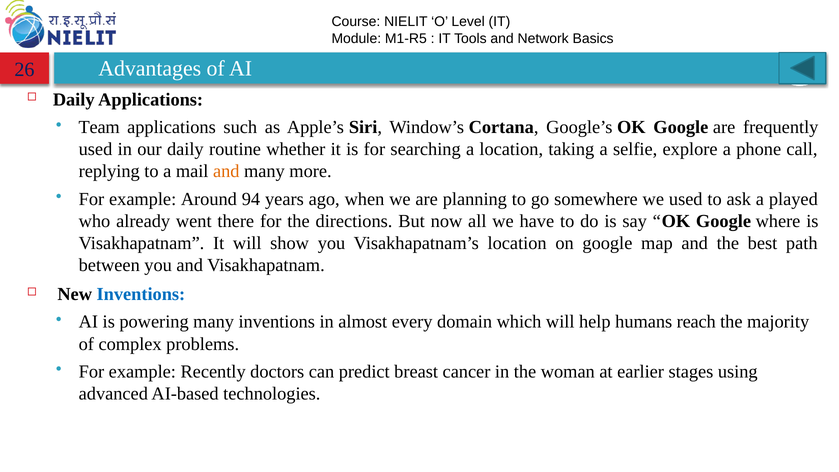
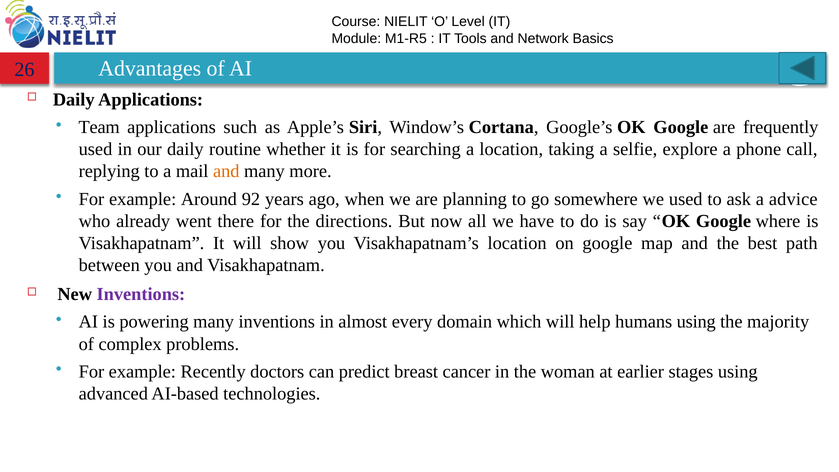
94: 94 -> 92
played: played -> advice
Inventions at (141, 294) colour: blue -> purple
humans reach: reach -> using
